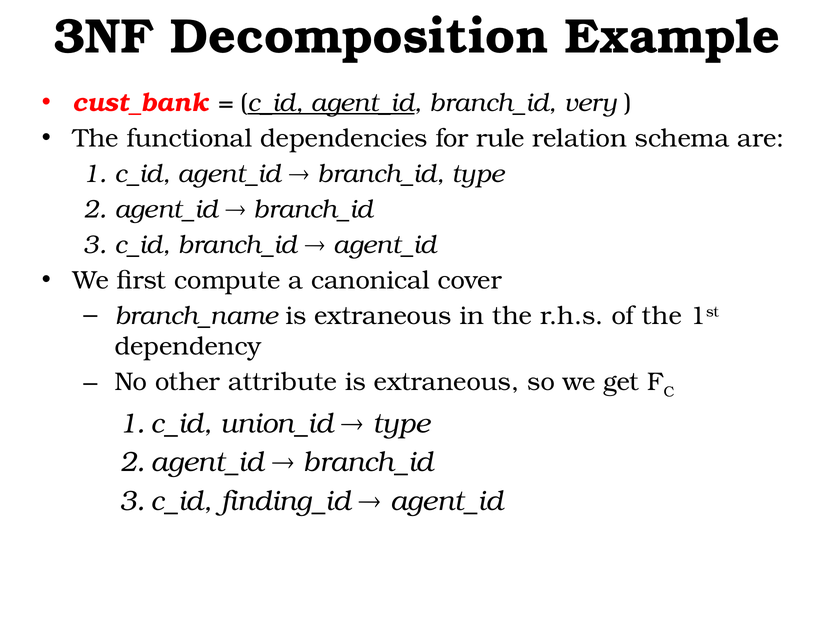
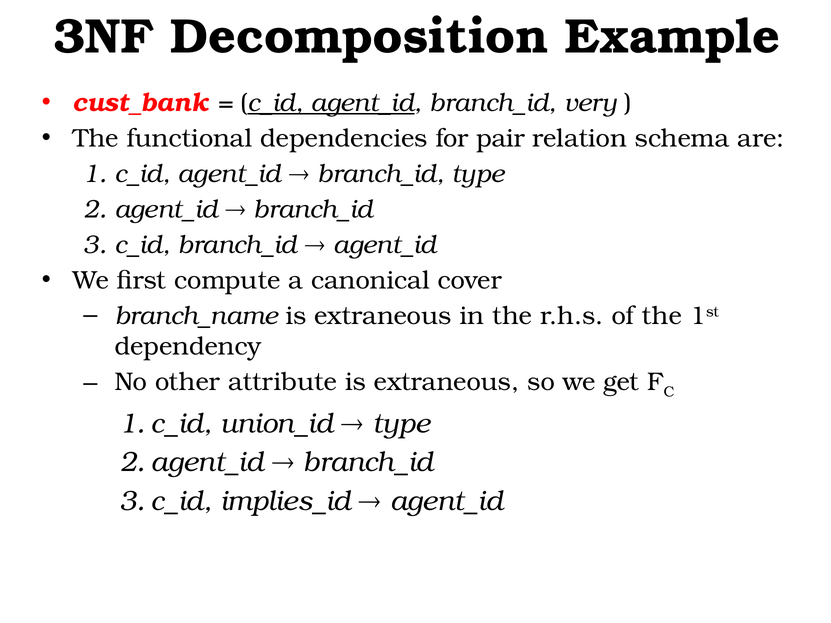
rule: rule -> pair
finding_id: finding_id -> implies_id
